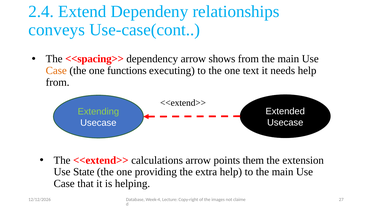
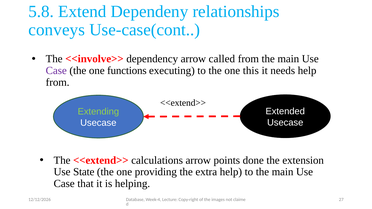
2.4: 2.4 -> 5.8
<<spacing>>: <<spacing>> -> <<involve>>
shows: shows -> called
Case at (56, 71) colour: orange -> purple
text: text -> this
them: them -> done
